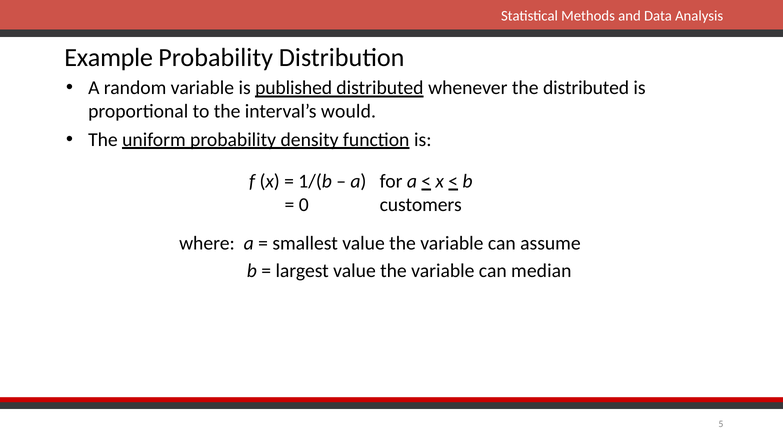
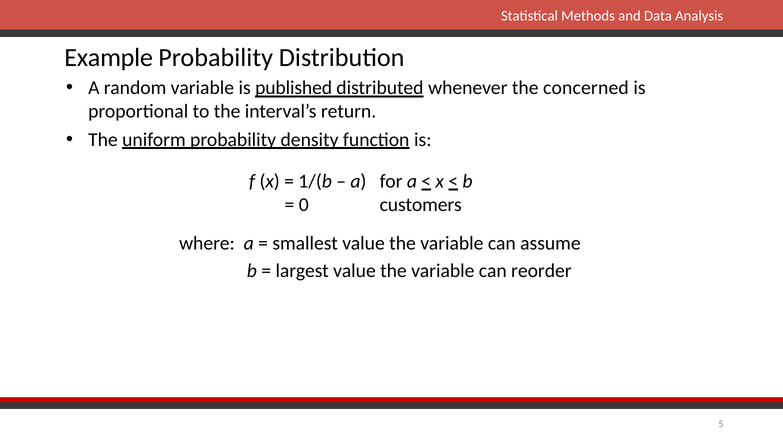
the distributed: distributed -> concerned
would: would -> return
median: median -> reorder
